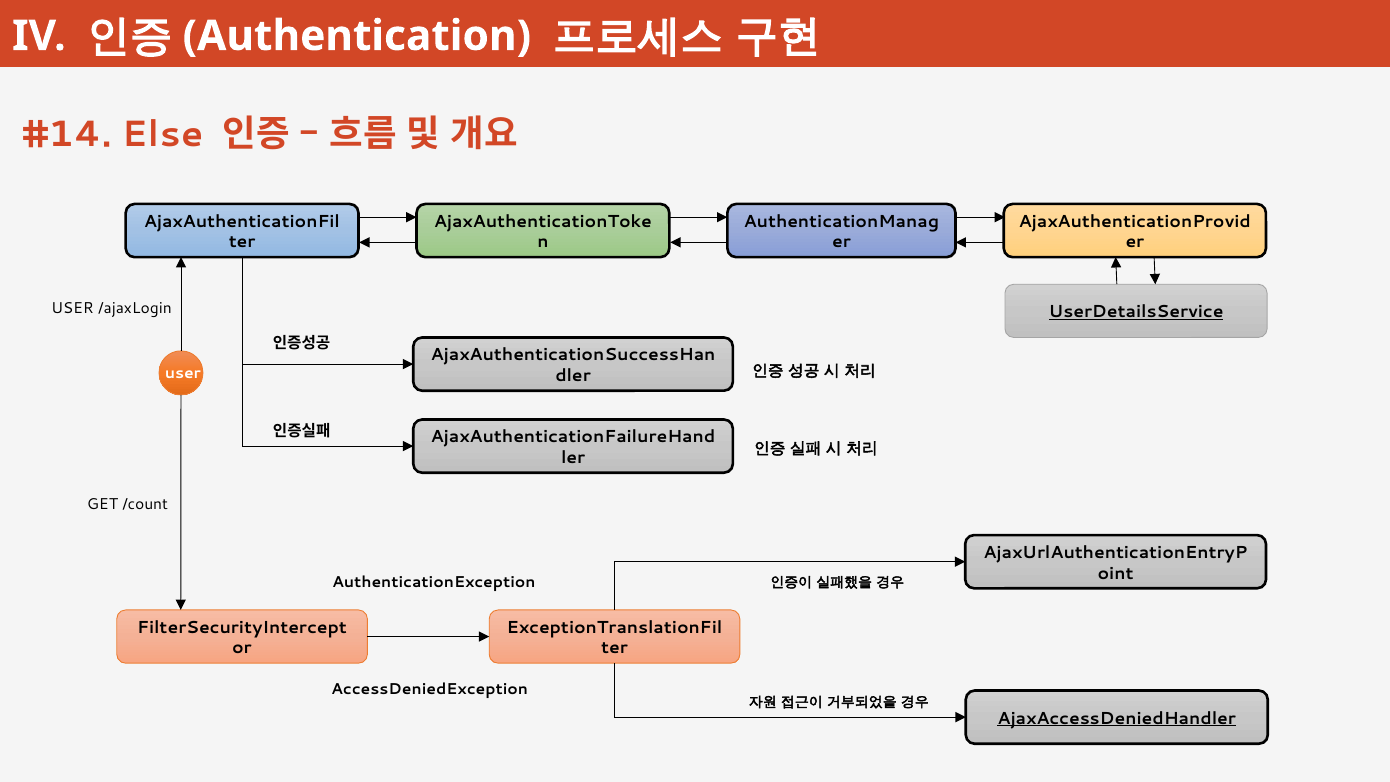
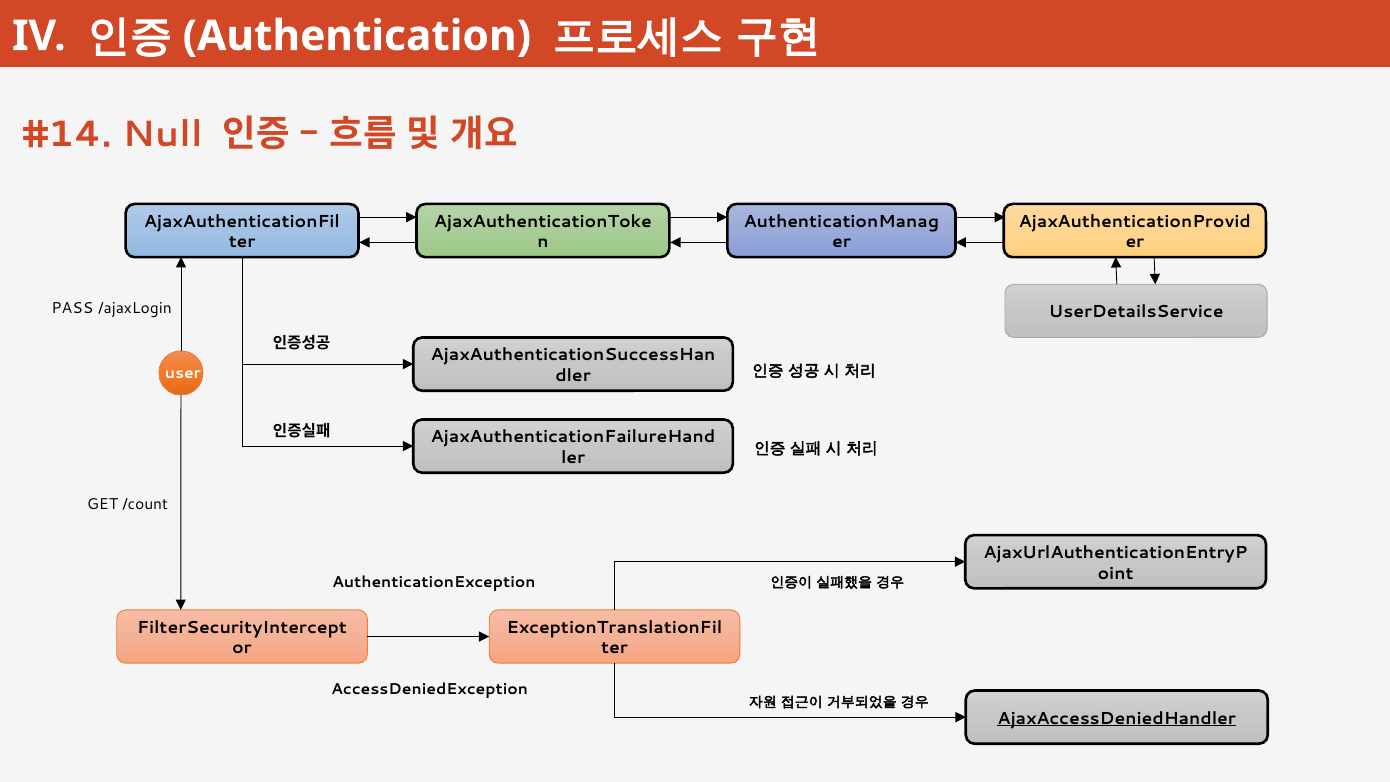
Else: Else -> Null
USER at (72, 308): USER -> PASS
UserDetailsService underline: present -> none
